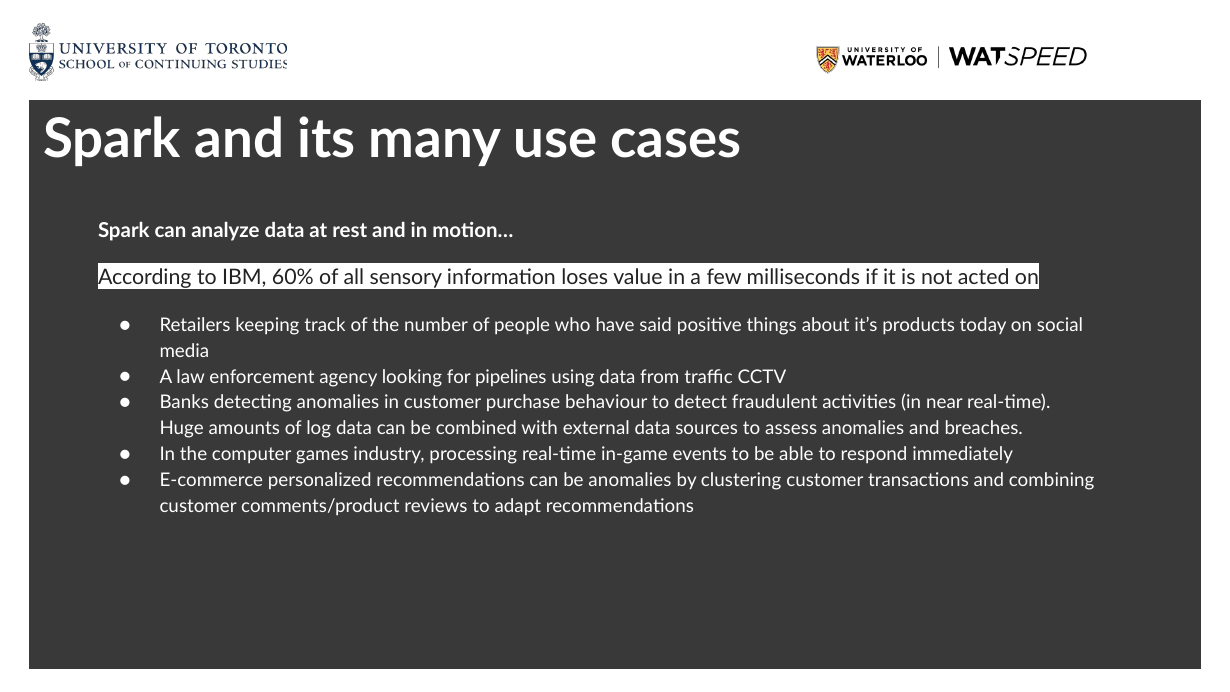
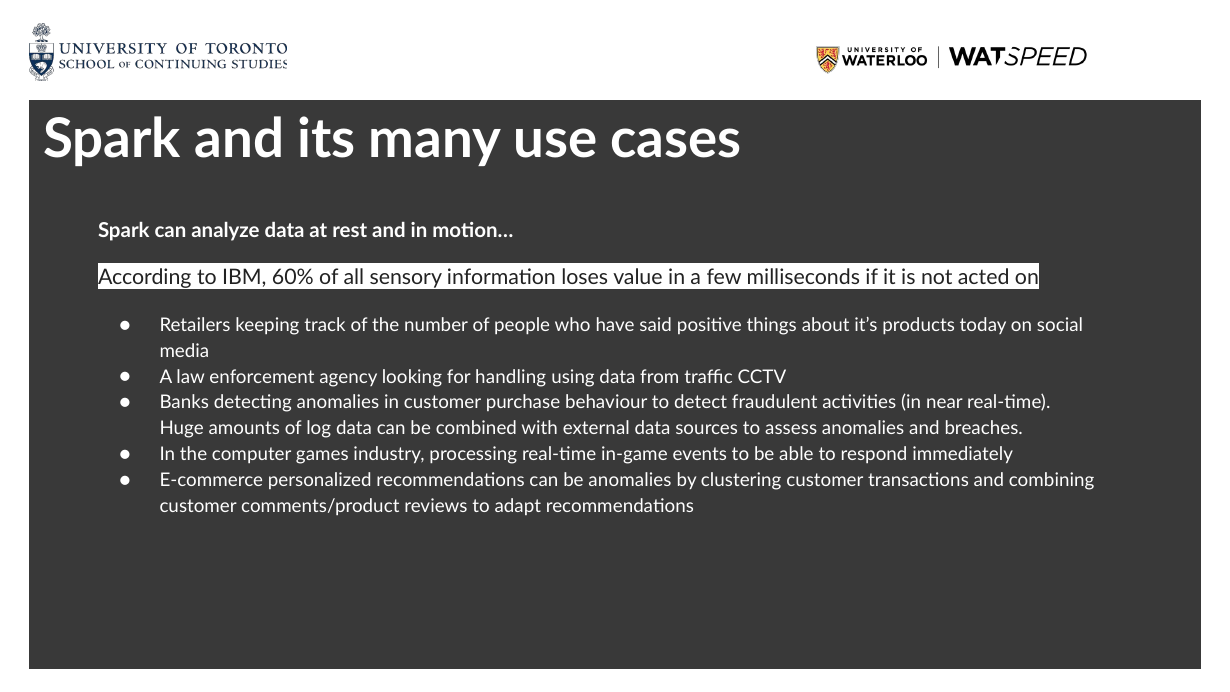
pipelines: pipelines -> handling
